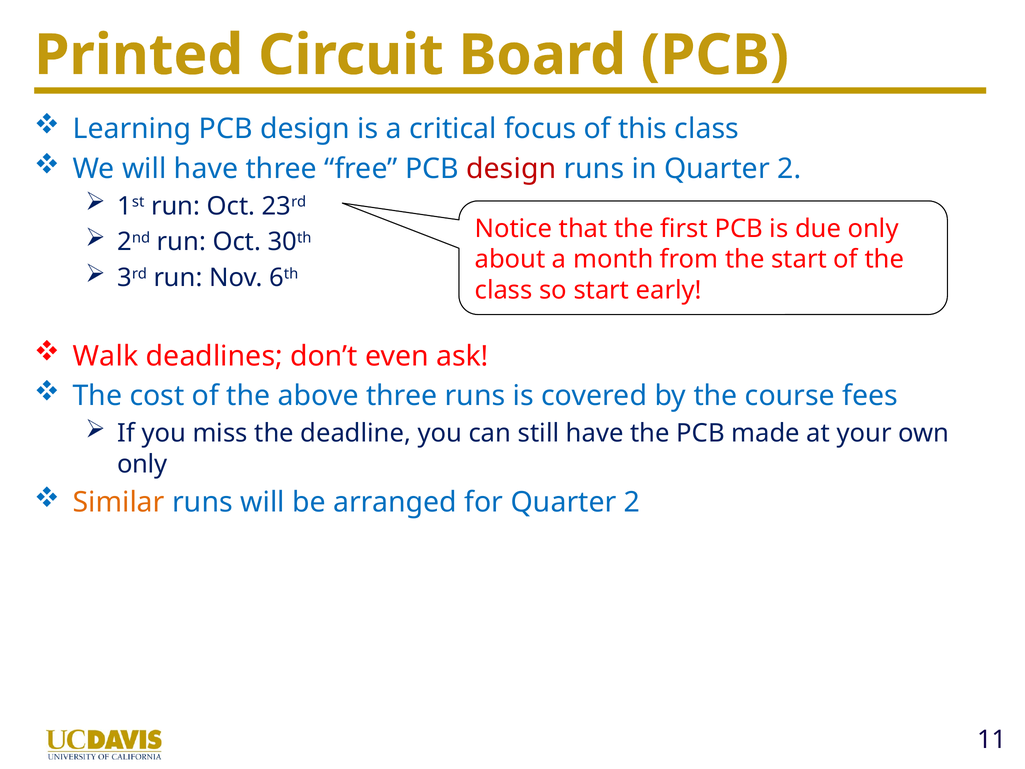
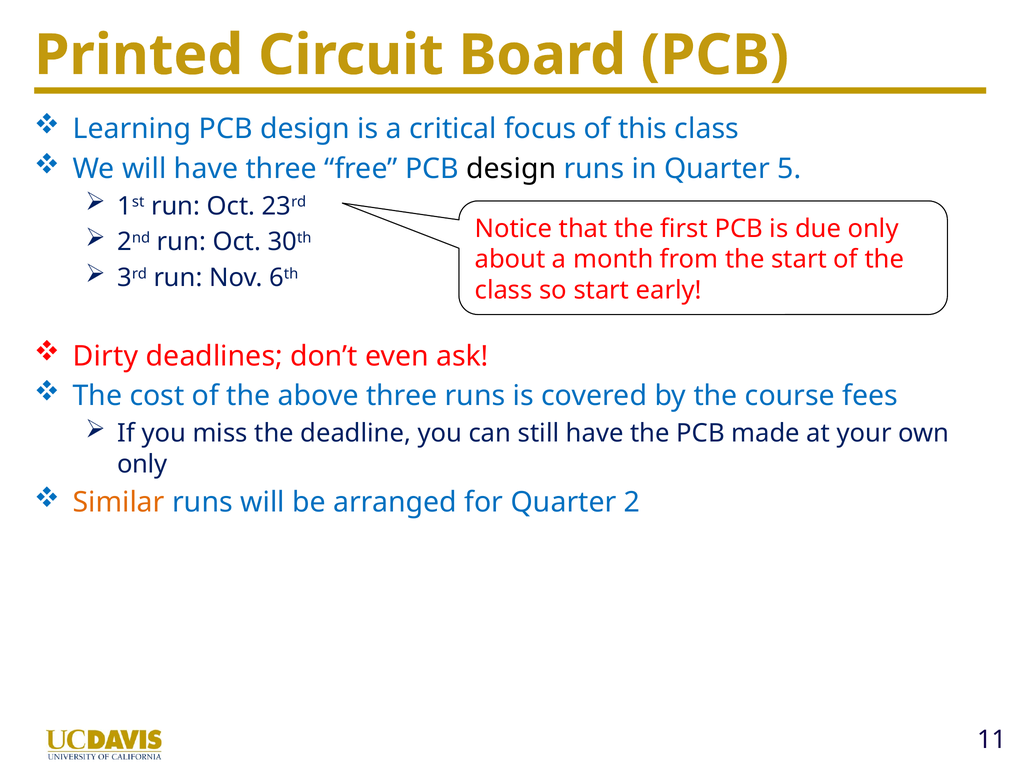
design at (511, 169) colour: red -> black
in Quarter 2: 2 -> 5
Walk: Walk -> Dirty
